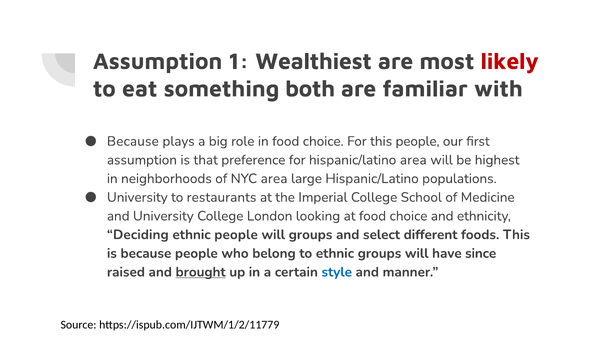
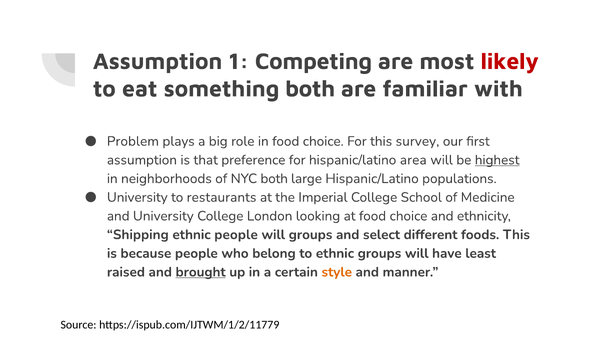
Wealthiest: Wealthiest -> Competing
Because at (133, 141): Because -> Problem
this people: people -> survey
highest underline: none -> present
NYC area: area -> both
Deciding: Deciding -> Shipping
since: since -> least
style colour: blue -> orange
